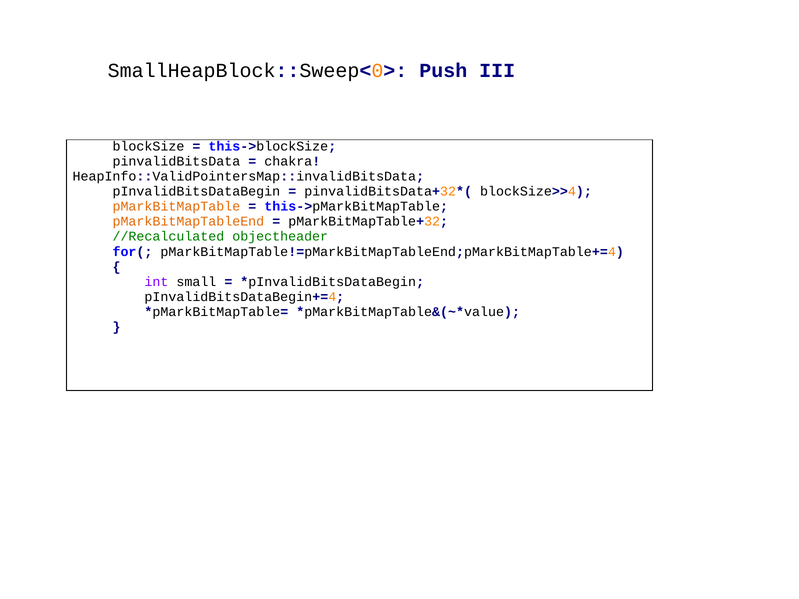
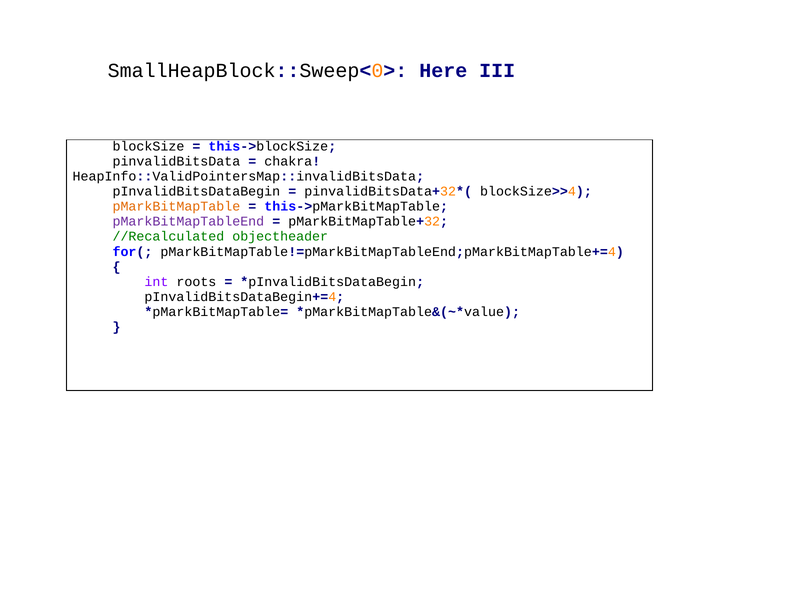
Push: Push -> Here
pMarkBitMapTableEnd colour: orange -> purple
small: small -> roots
